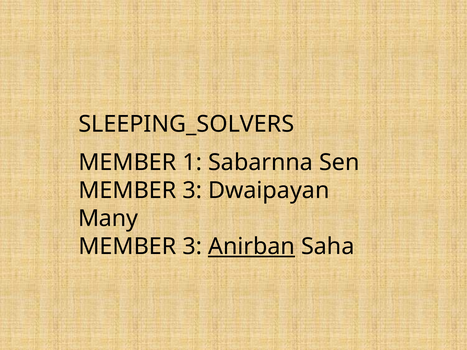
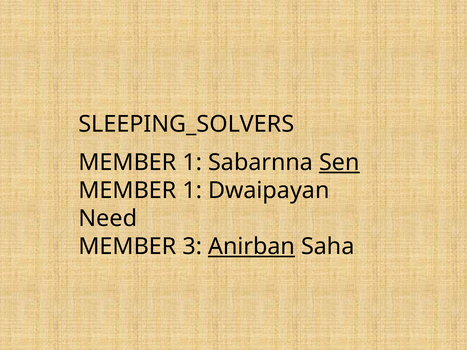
Sen underline: none -> present
3 at (192, 191): 3 -> 1
Many: Many -> Need
